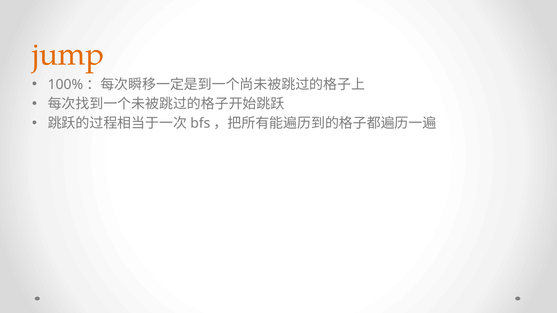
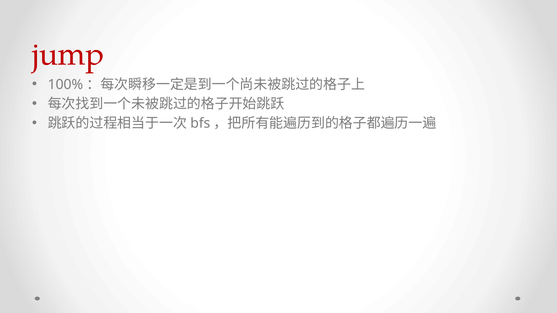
jump colour: orange -> red
